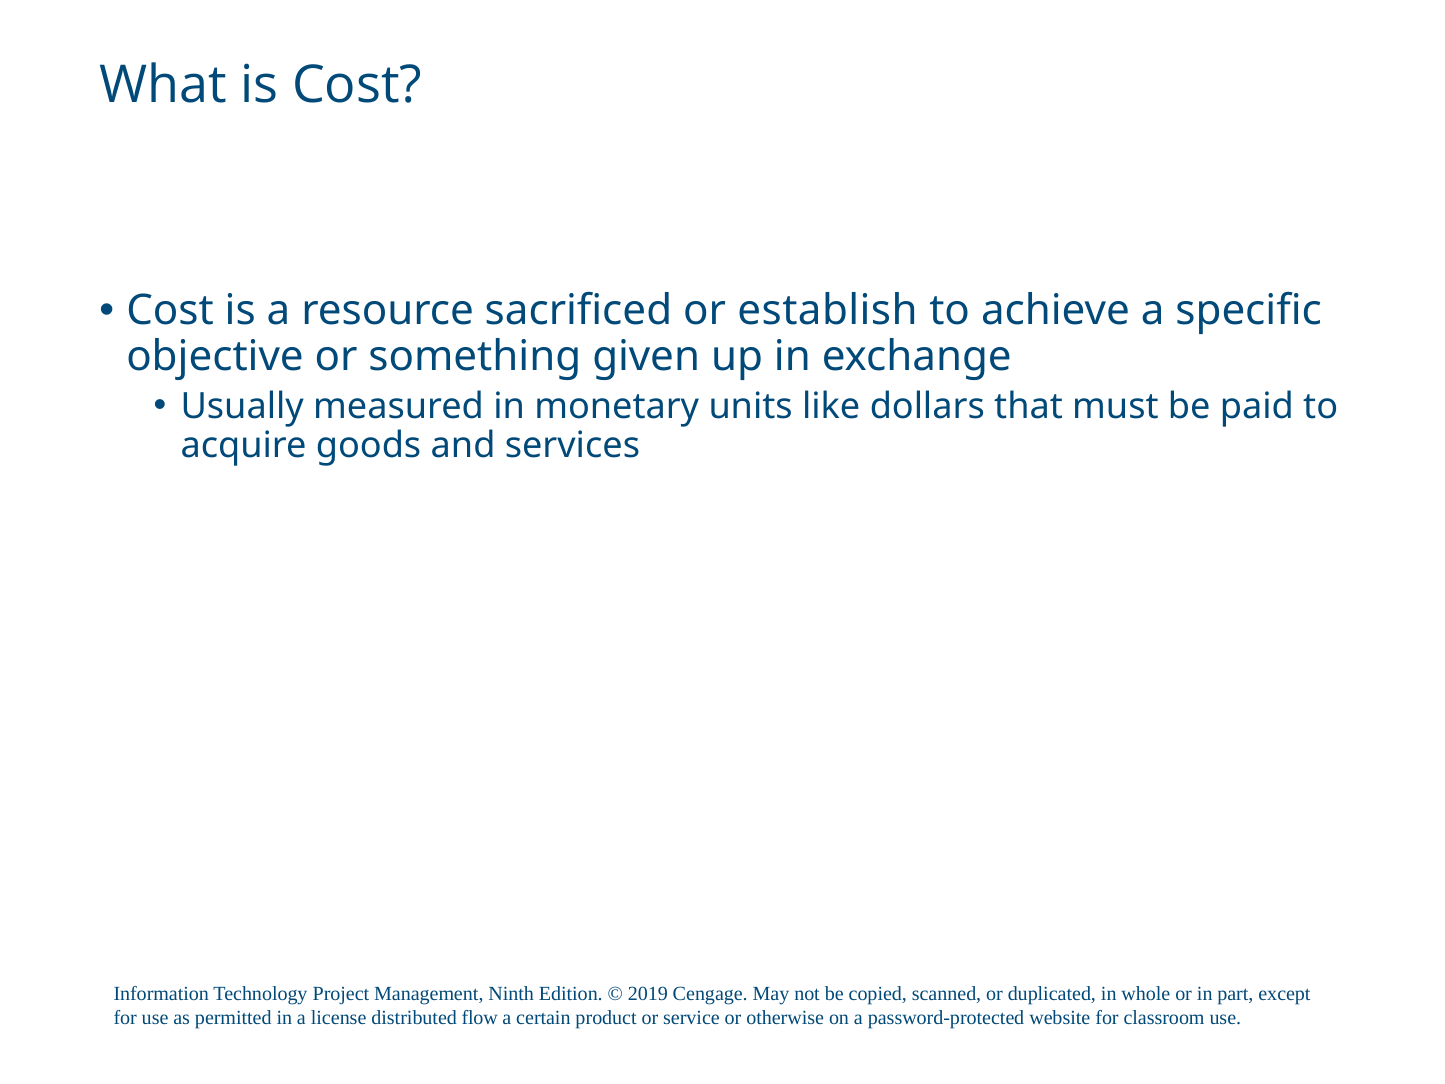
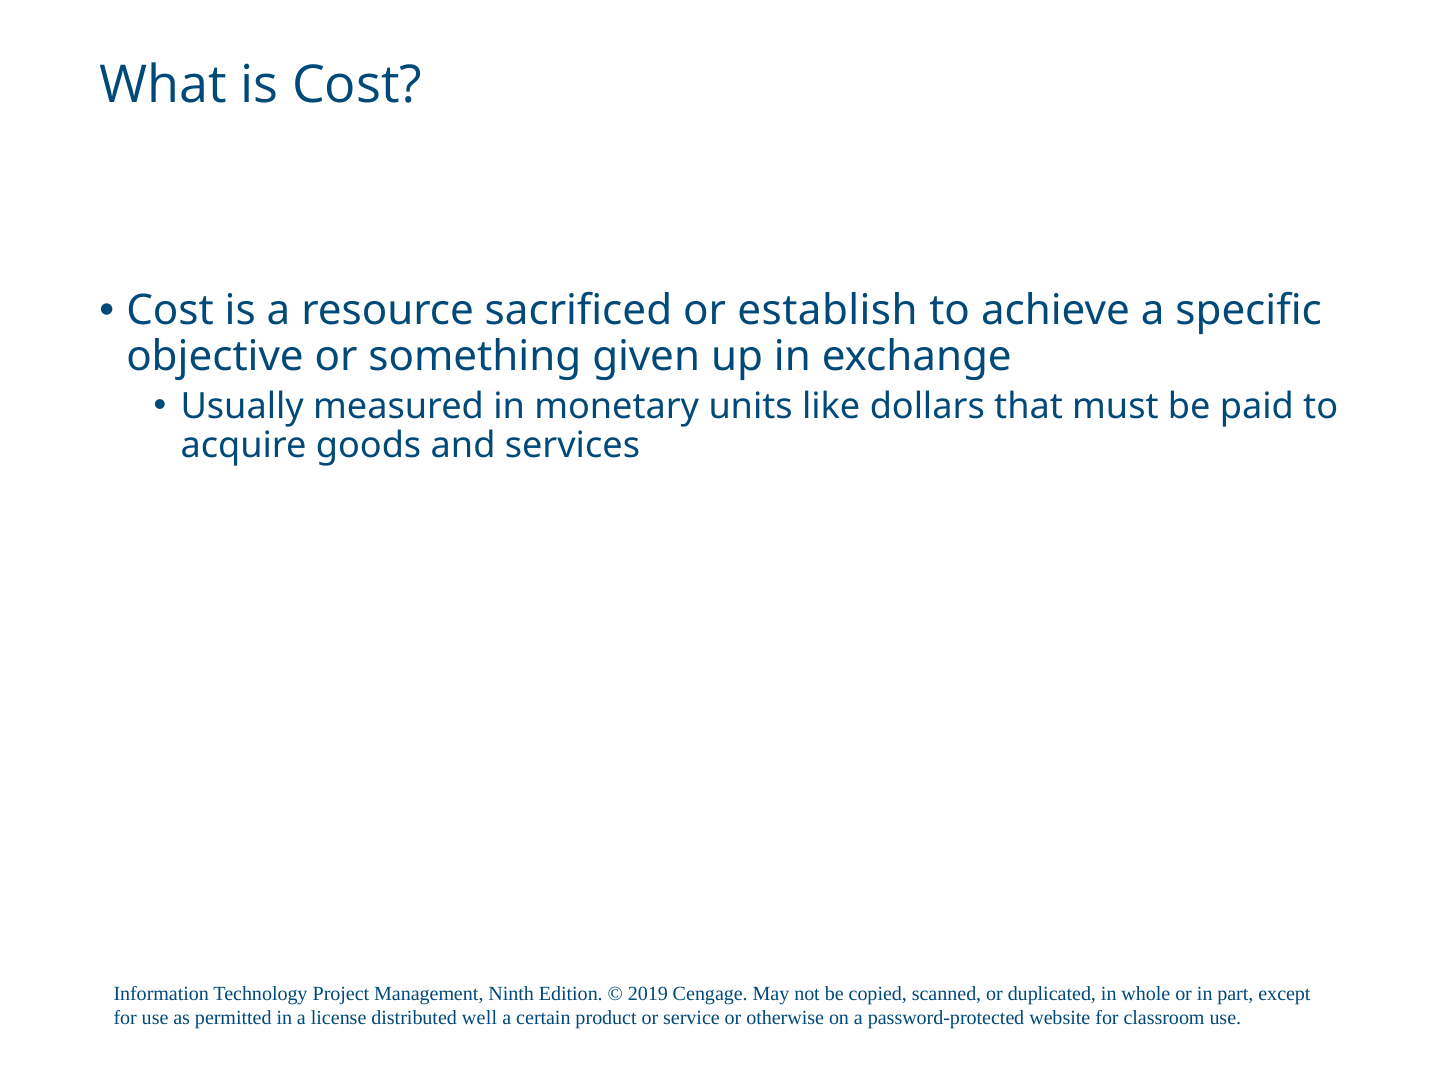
flow: flow -> well
